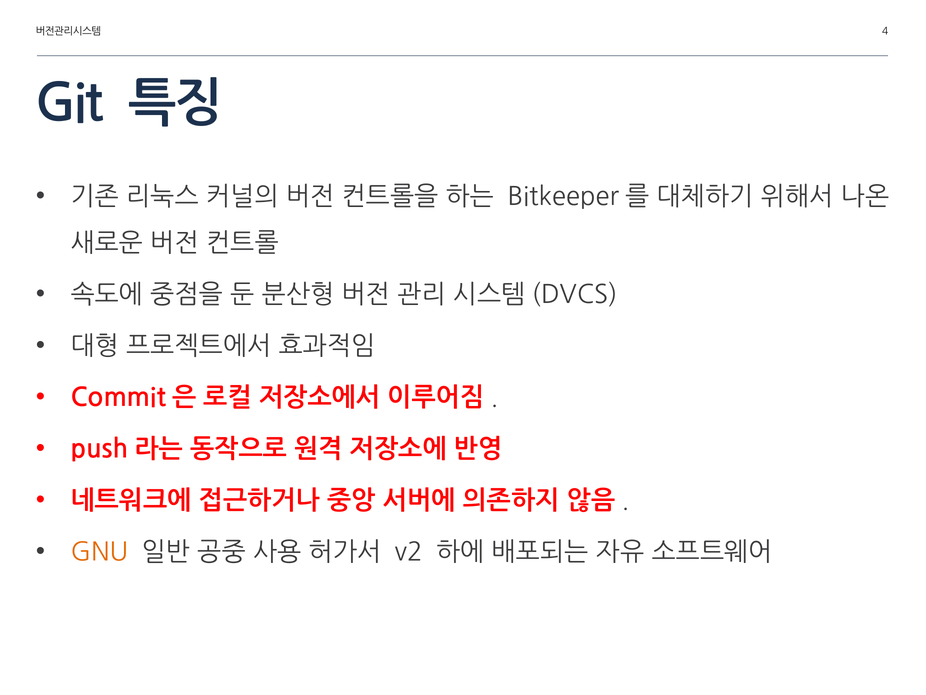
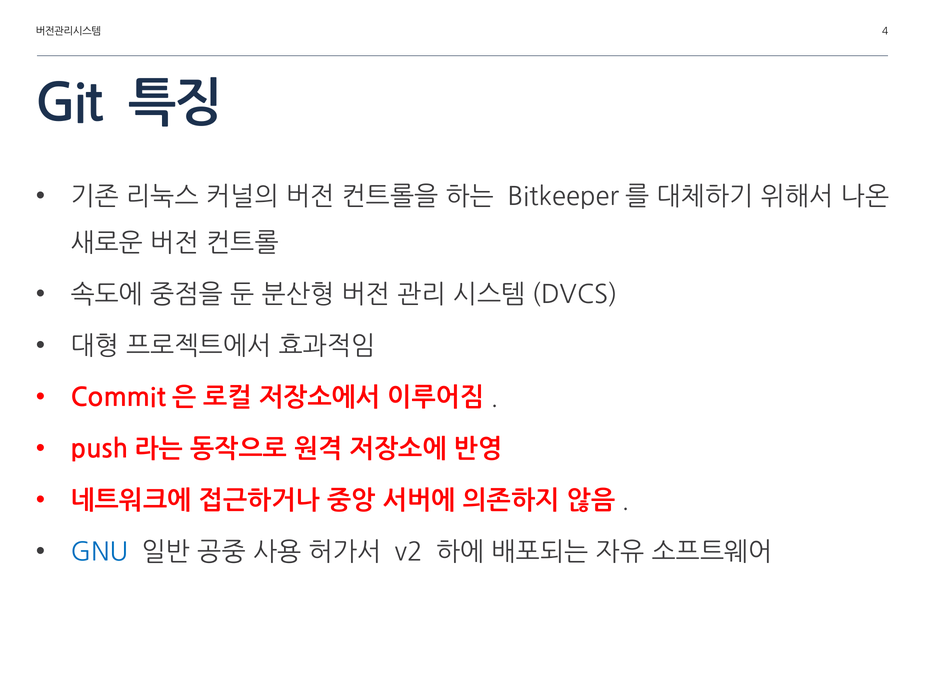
GNU colour: orange -> blue
